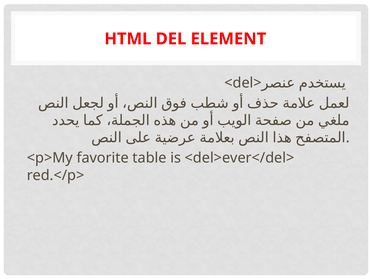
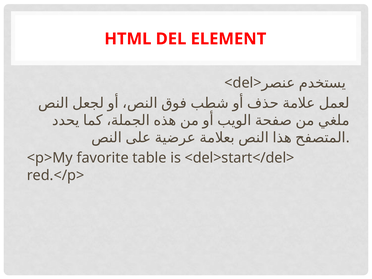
<del>ever</del>: <del>ever</del> -> <del>start</del>
